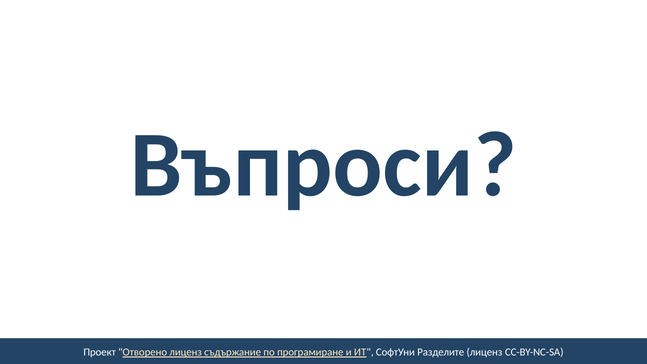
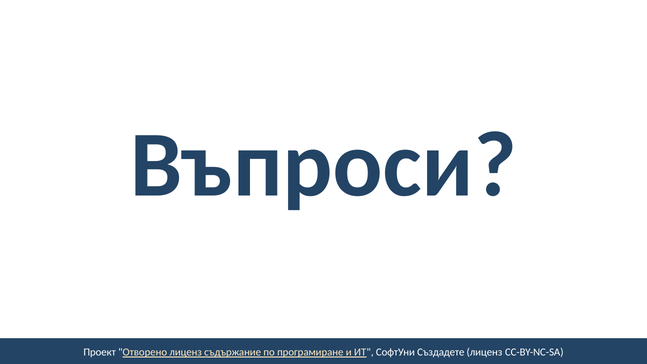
Разделите: Разделите -> Създадете
